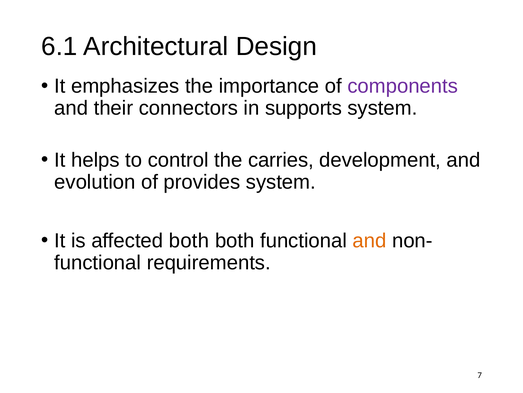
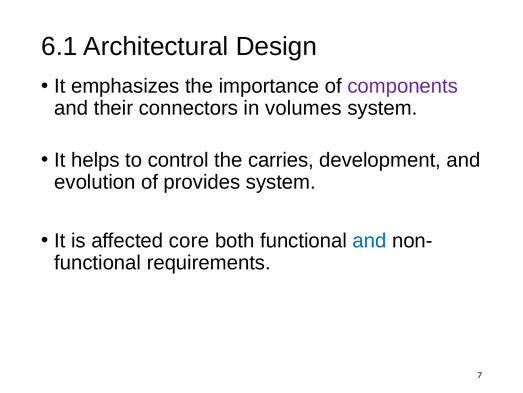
supports: supports -> volumes
affected both: both -> core
and at (370, 240) colour: orange -> blue
